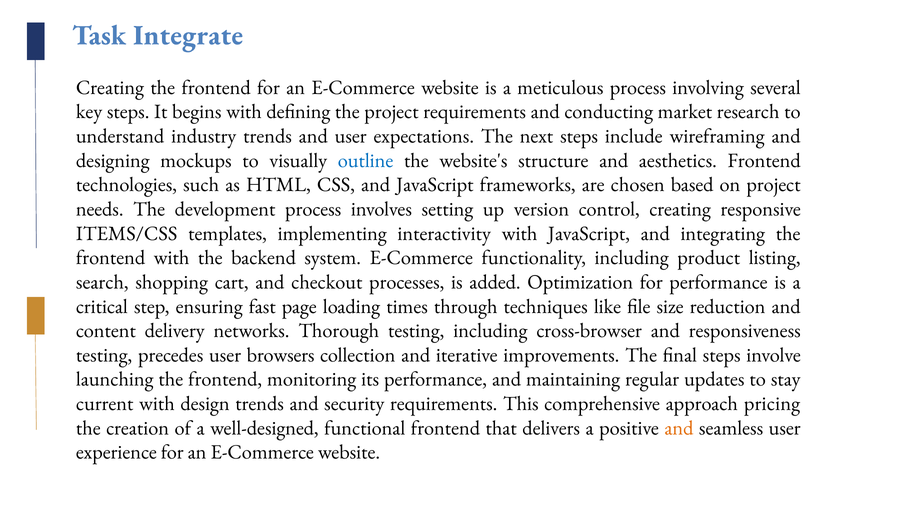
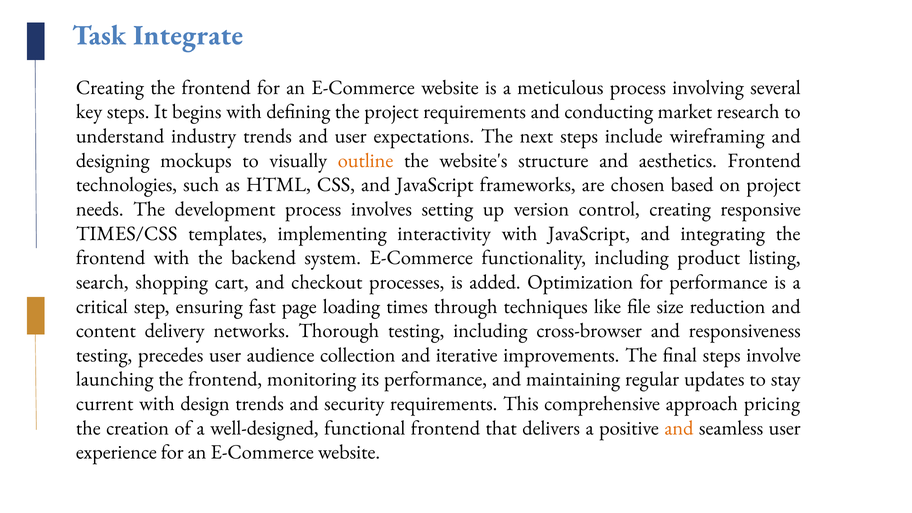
outline colour: blue -> orange
ITEMS/CSS: ITEMS/CSS -> TIMES/CSS
browsers: browsers -> audience
